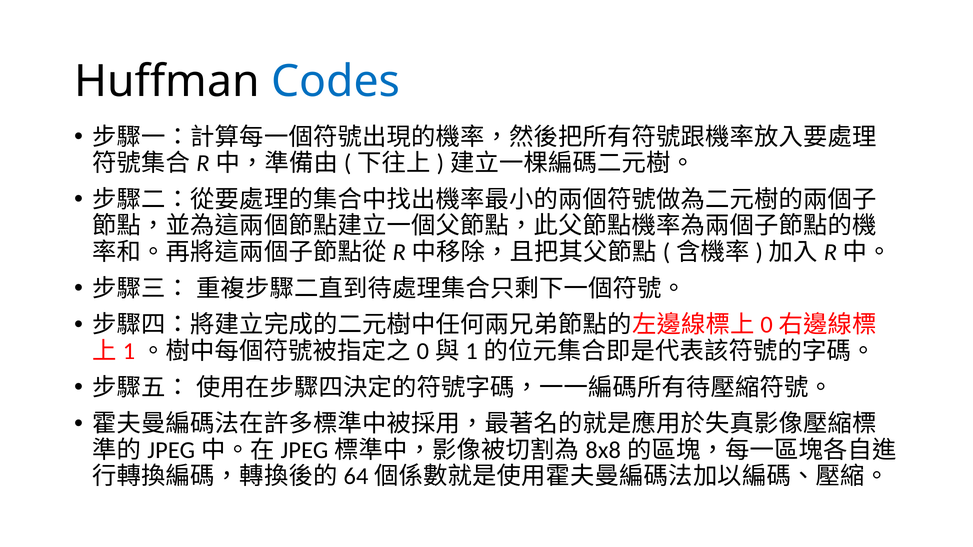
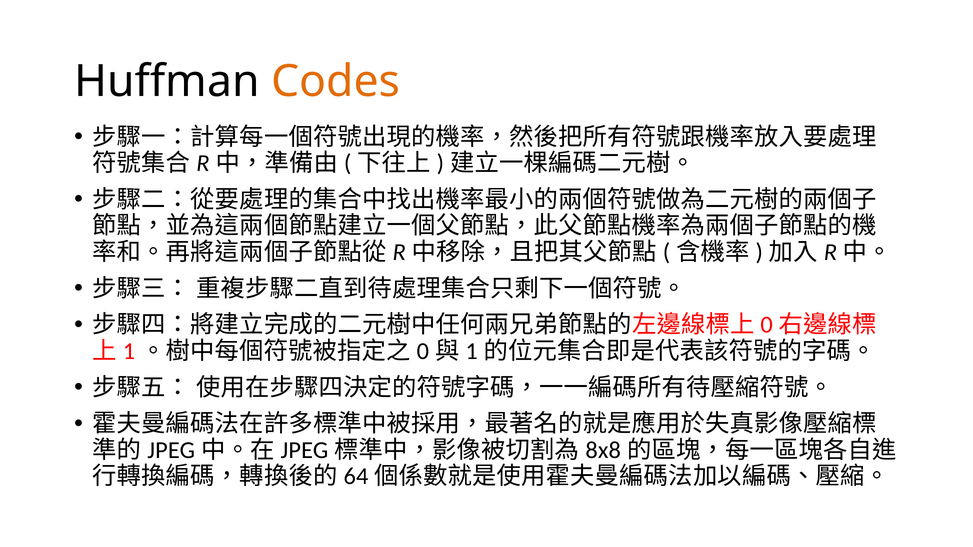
Codes colour: blue -> orange
